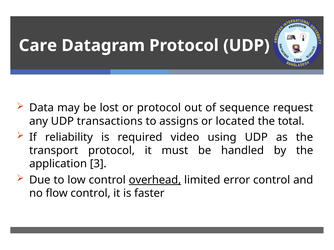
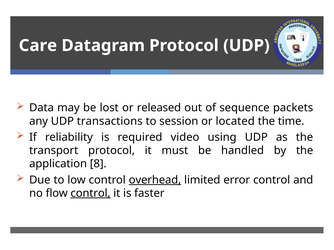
or protocol: protocol -> released
request: request -> packets
assigns: assigns -> session
total: total -> time
3: 3 -> 8
control at (91, 194) underline: none -> present
